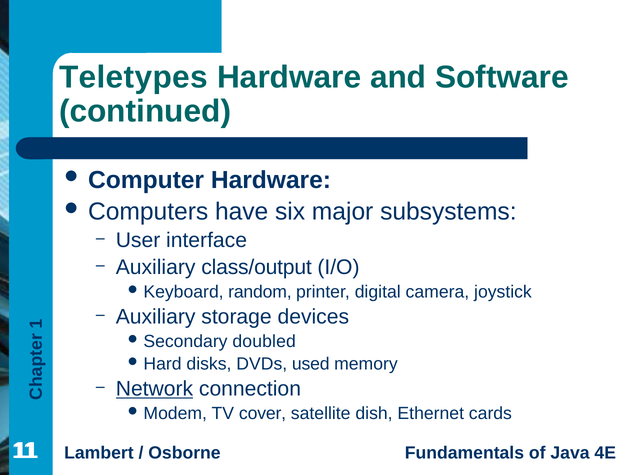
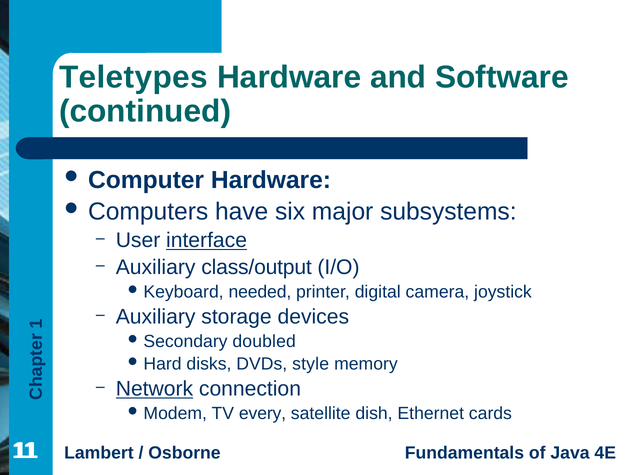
interface underline: none -> present
random: random -> needed
used: used -> style
cover: cover -> every
